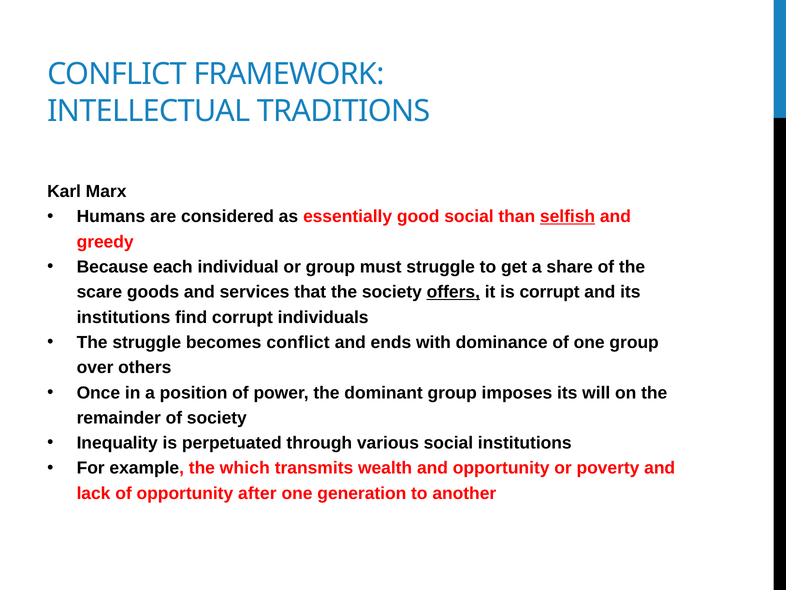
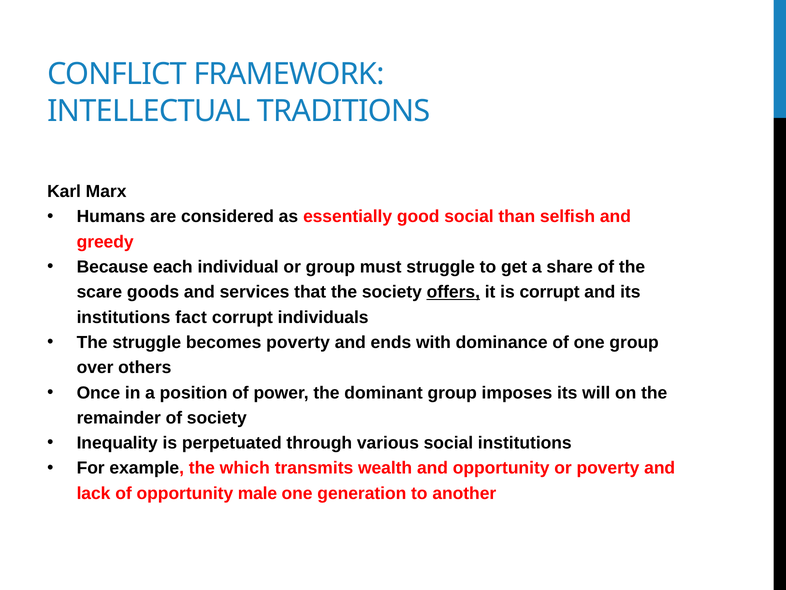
selfish underline: present -> none
find: find -> fact
becomes conflict: conflict -> poverty
after: after -> male
